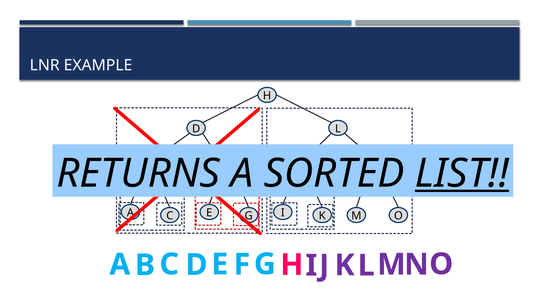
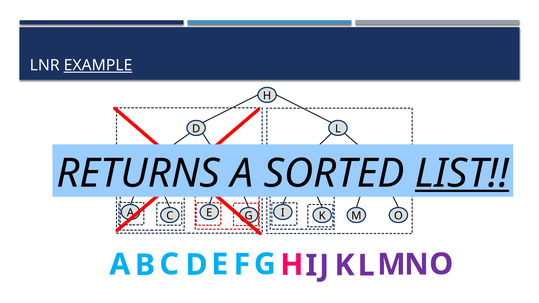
EXAMPLE underline: none -> present
